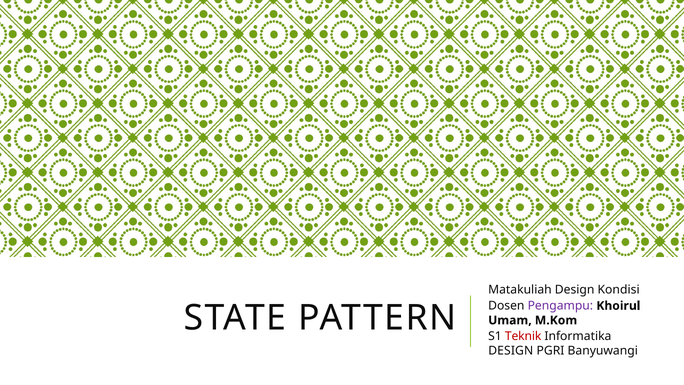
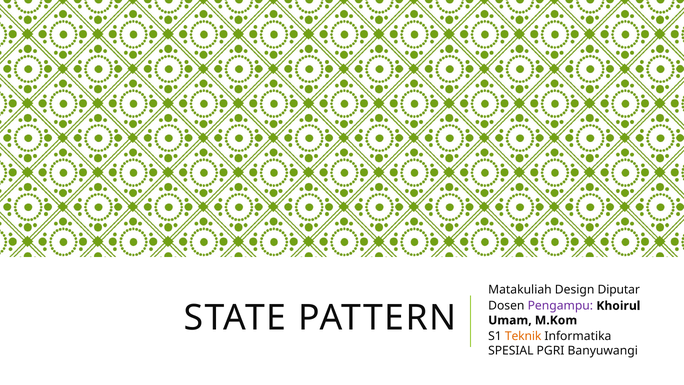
Kondisi: Kondisi -> Diputar
Teknik colour: red -> orange
DESIGN at (511, 351): DESIGN -> SPESIAL
